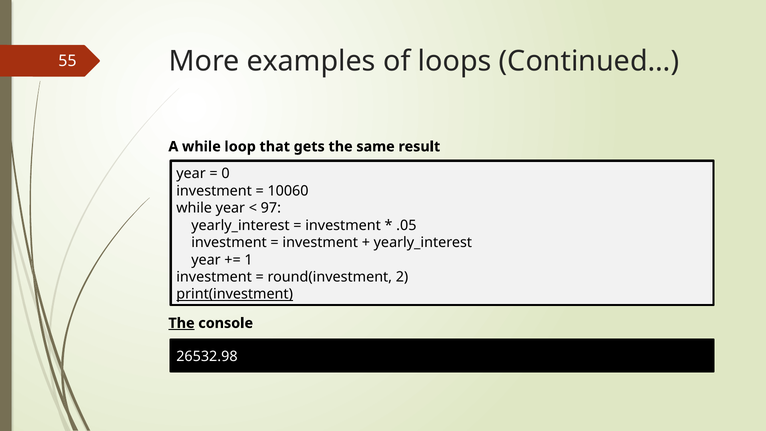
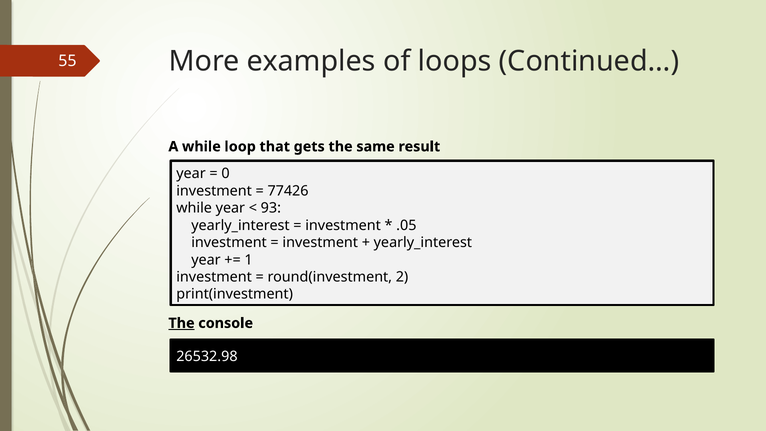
10060: 10060 -> 77426
97: 97 -> 93
print(investment underline: present -> none
